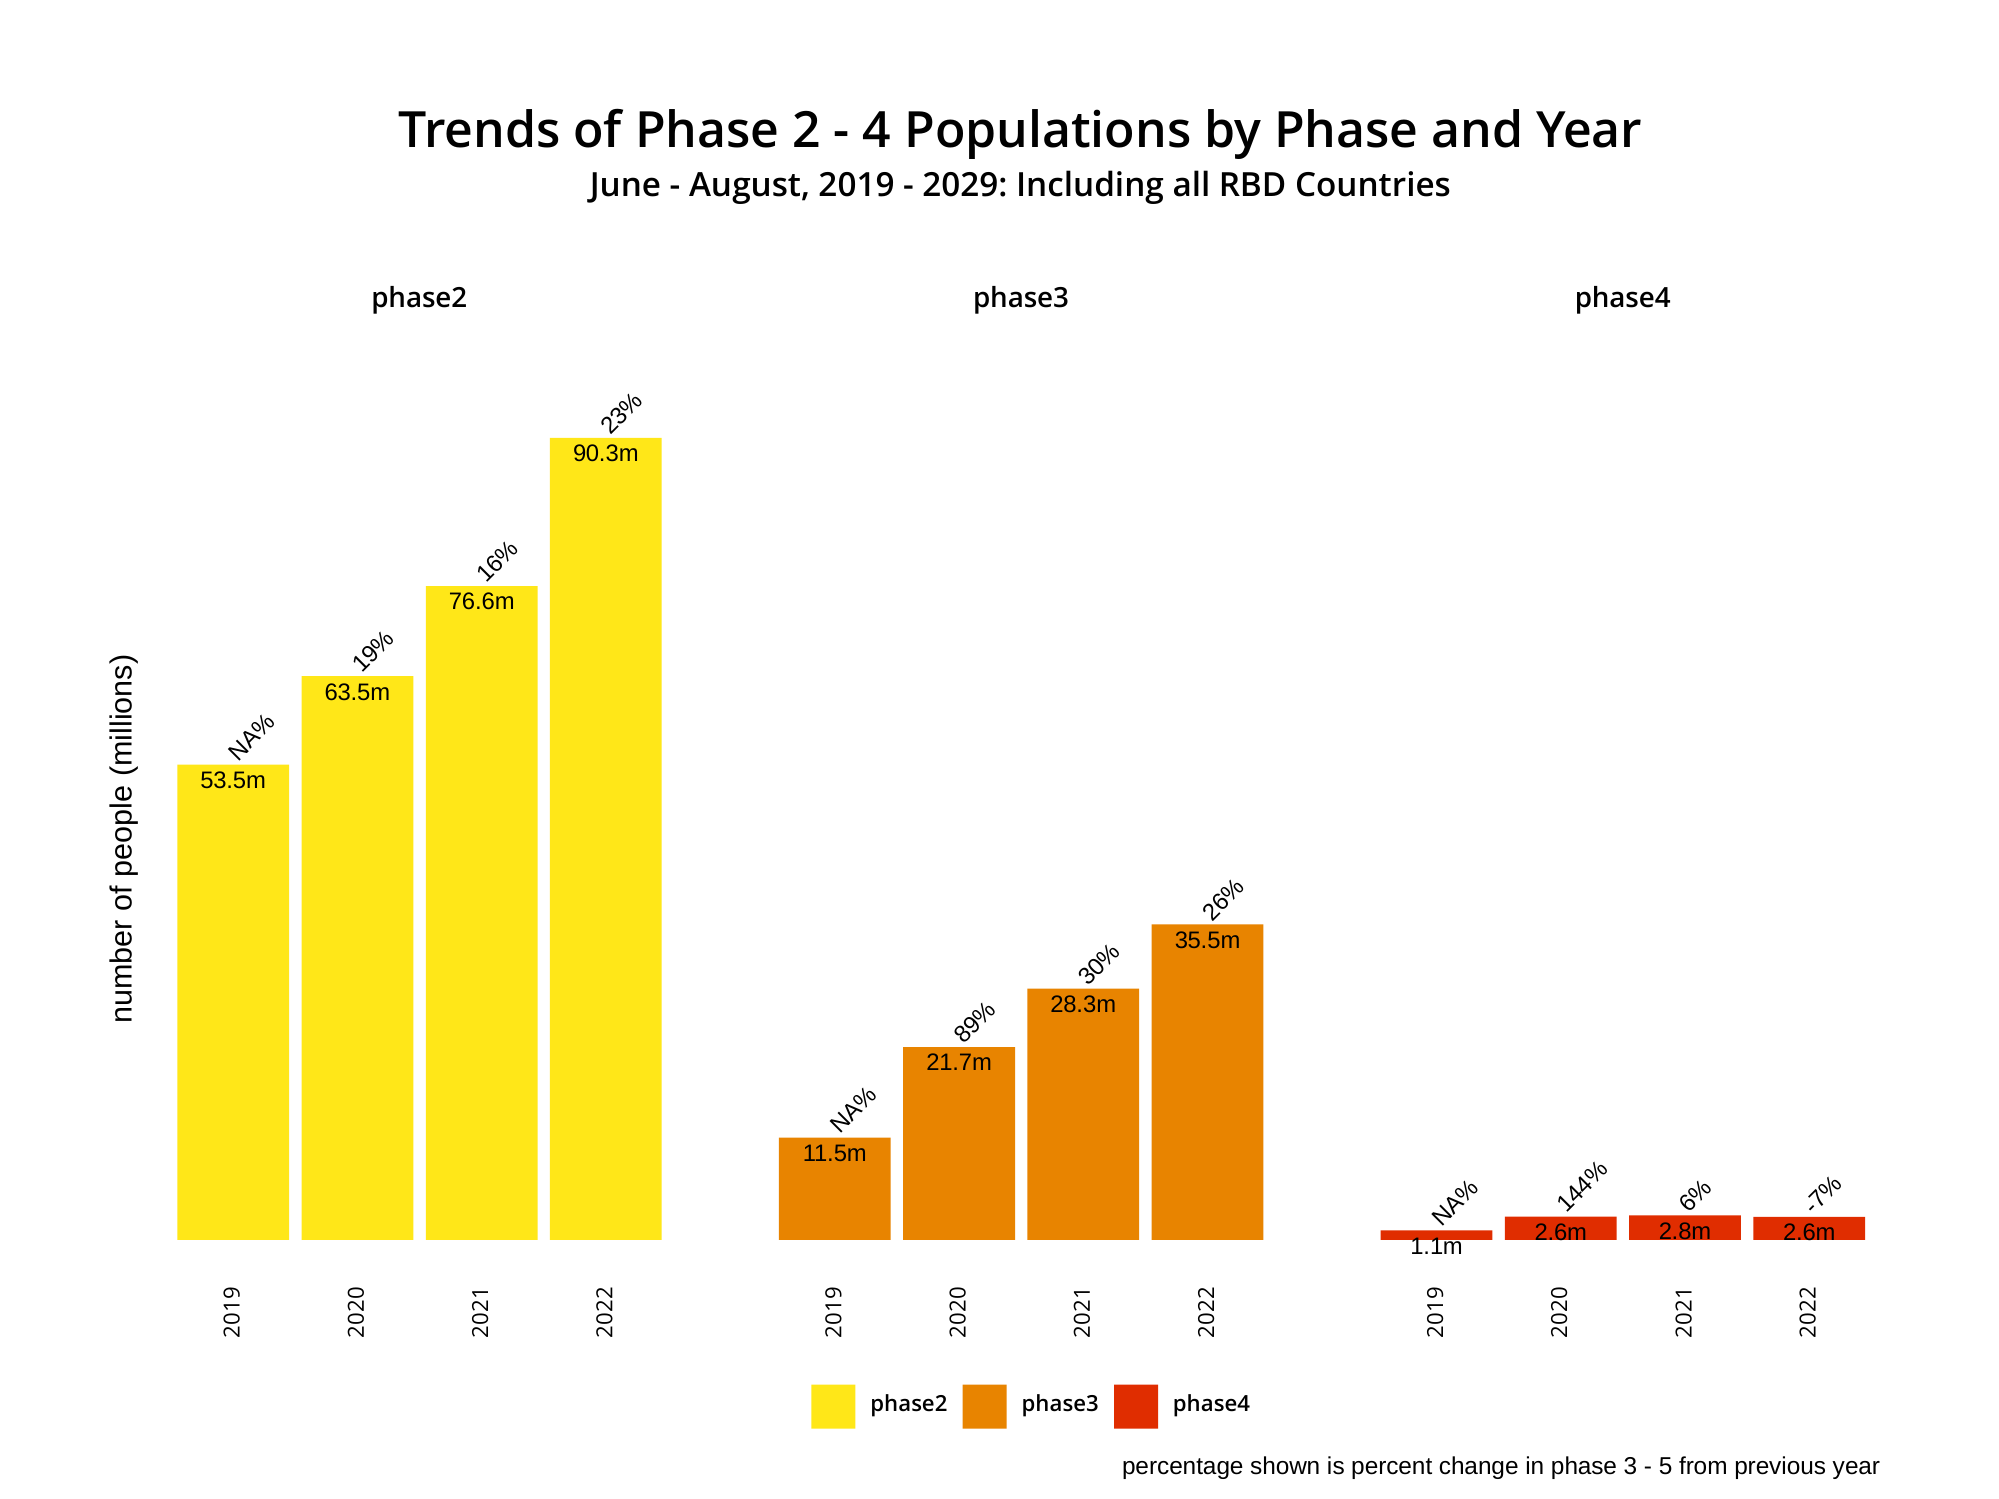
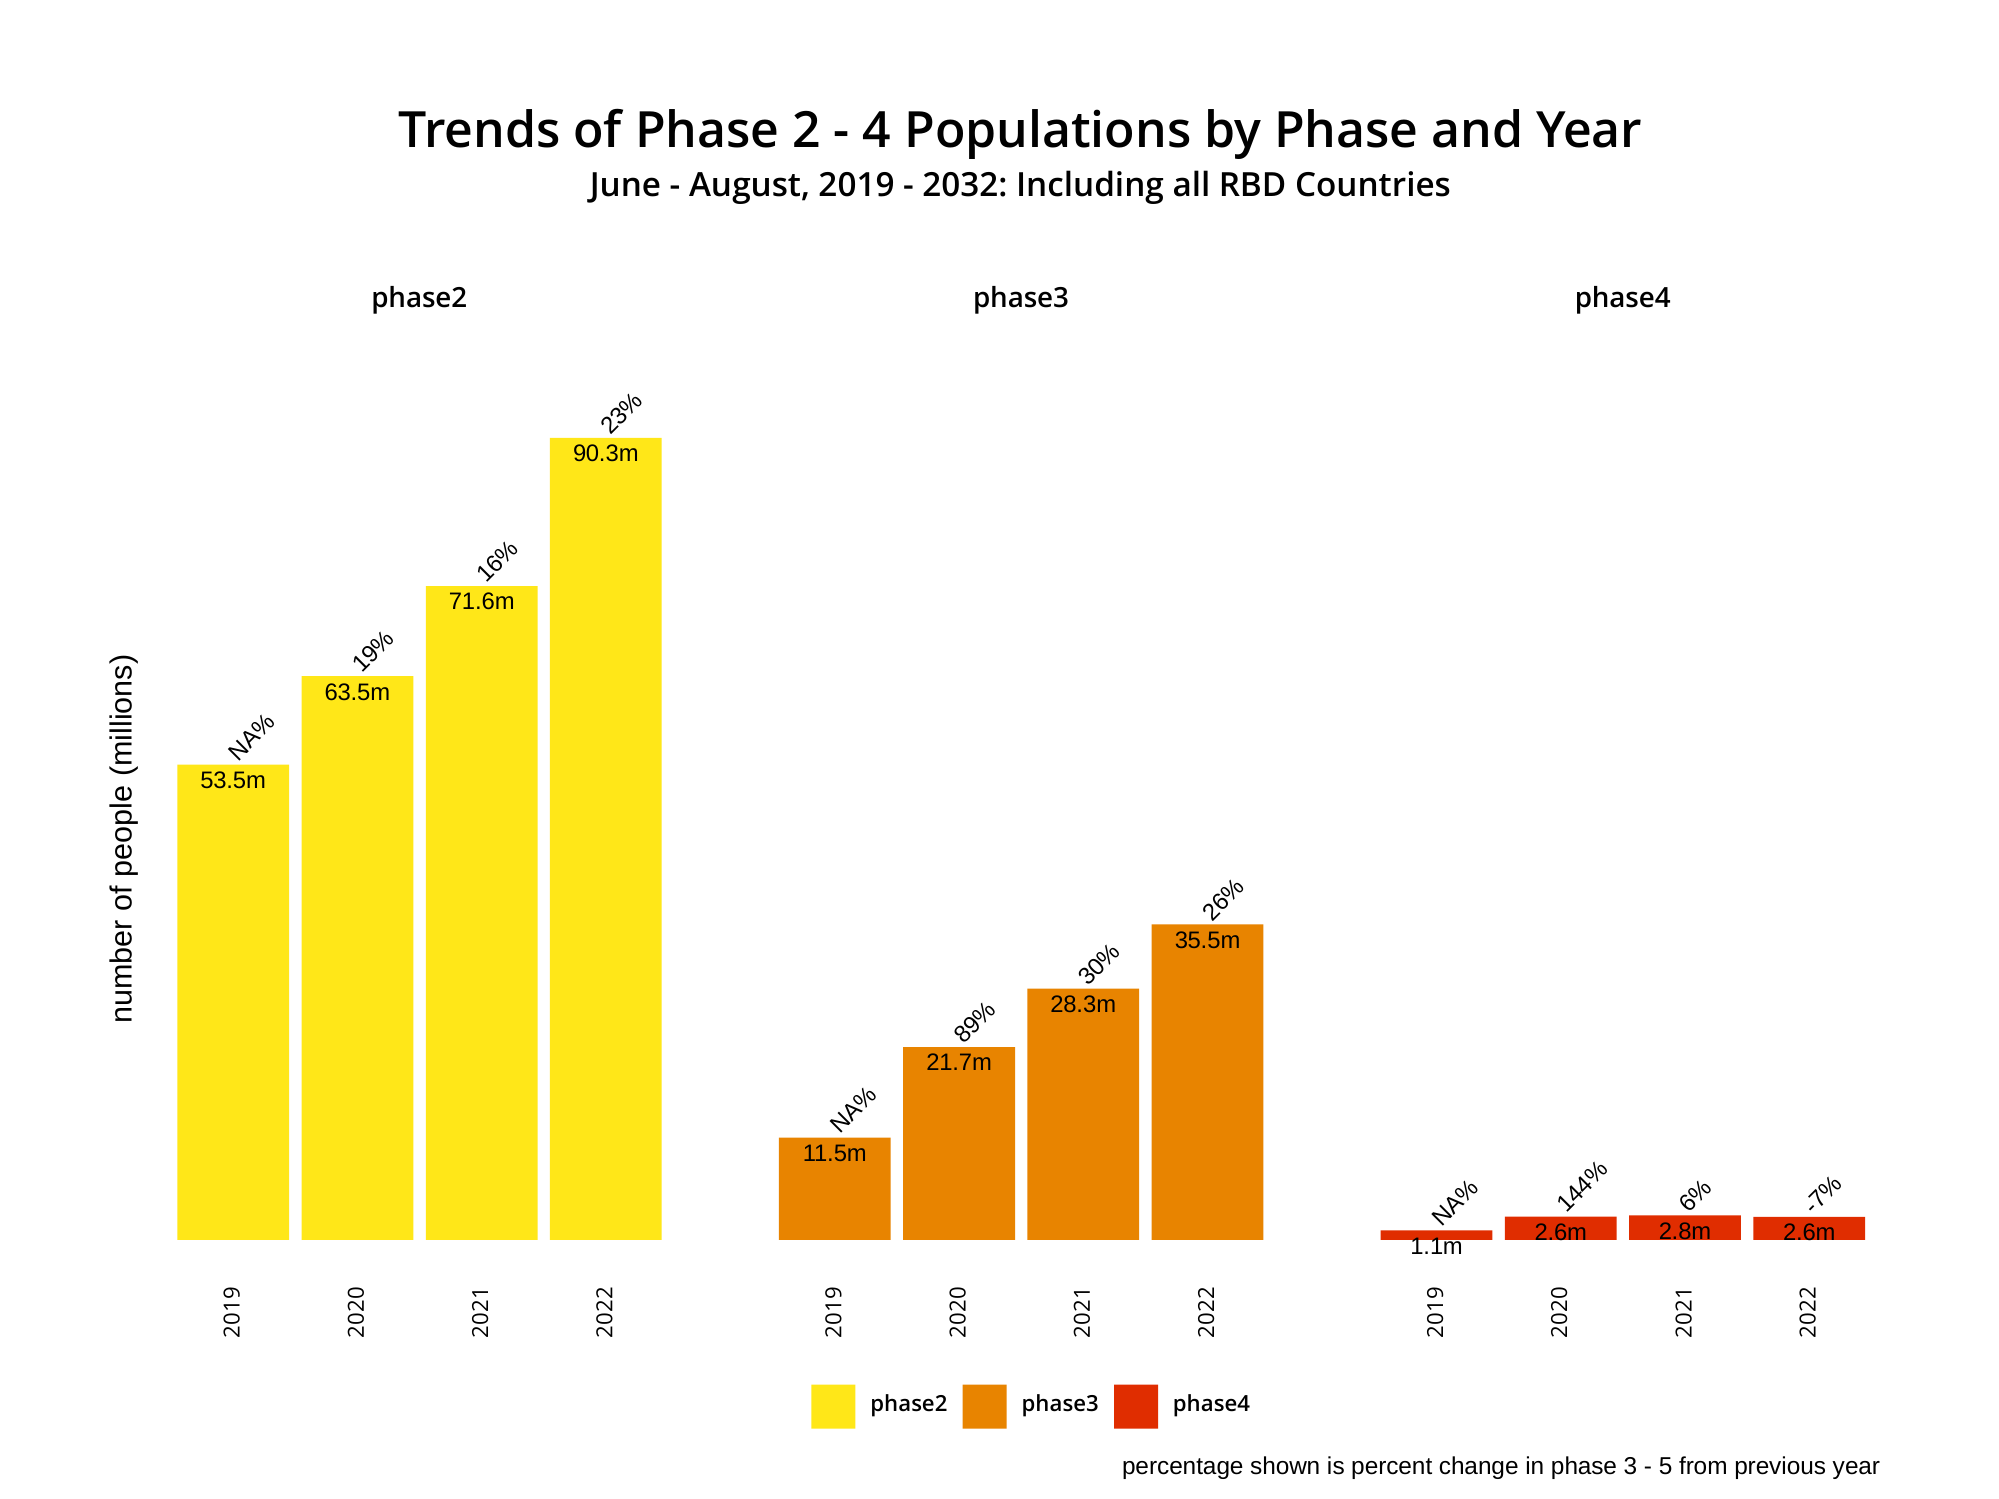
2029: 2029 -> 2032
76.6m: 76.6m -> 71.6m
